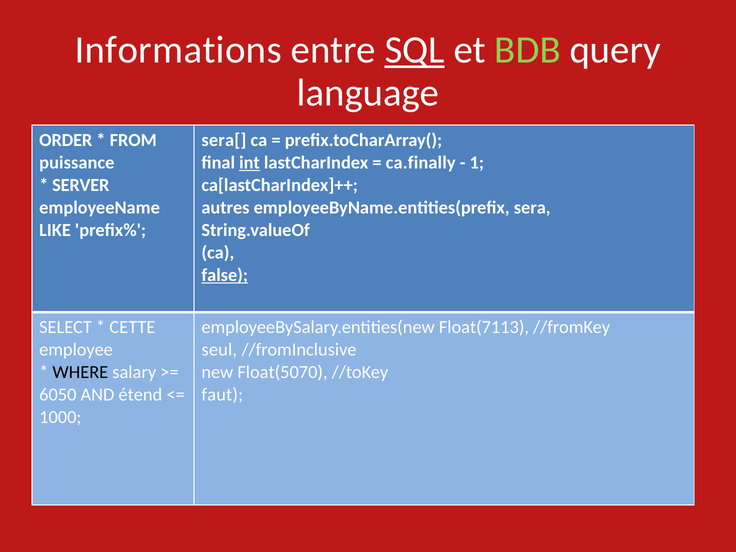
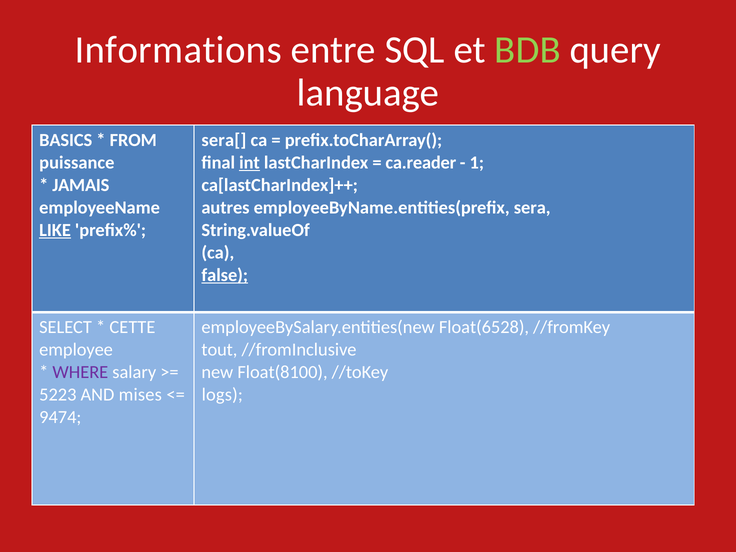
SQL underline: present -> none
ORDER: ORDER -> BASICS
ca.finally: ca.finally -> ca.reader
SERVER: SERVER -> JAMAIS
LIKE underline: none -> present
Float(7113: Float(7113 -> Float(6528
seul: seul -> tout
WHERE colour: black -> purple
Float(5070: Float(5070 -> Float(8100
6050: 6050 -> 5223
étend: étend -> mises
faut: faut -> logs
1000: 1000 -> 9474
